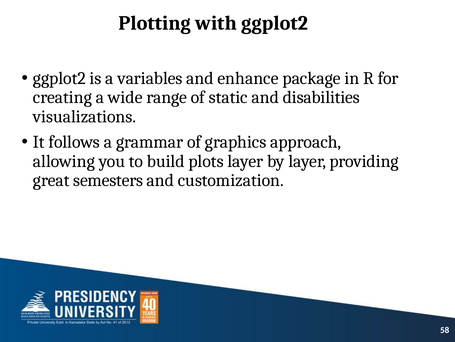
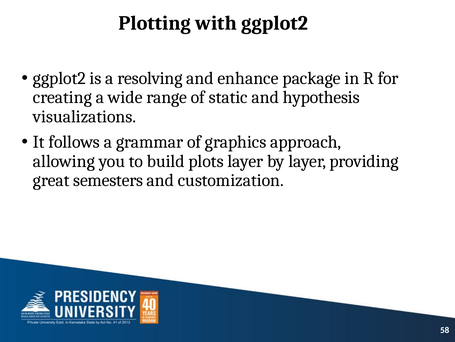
variables: variables -> resolving
disabilities: disabilities -> hypothesis
